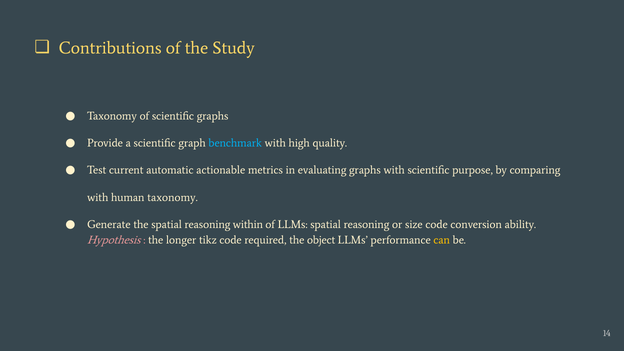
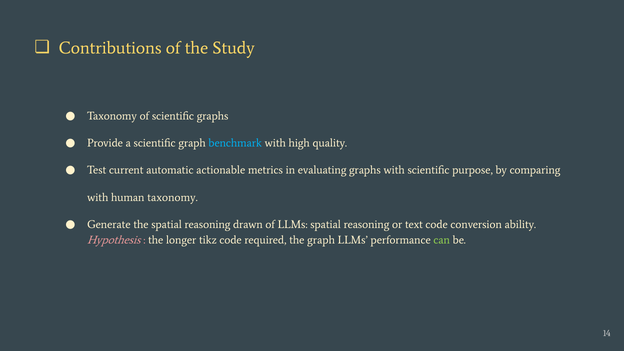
within: within -> drawn
size: size -> text
the object: object -> graph
can colour: yellow -> light green
